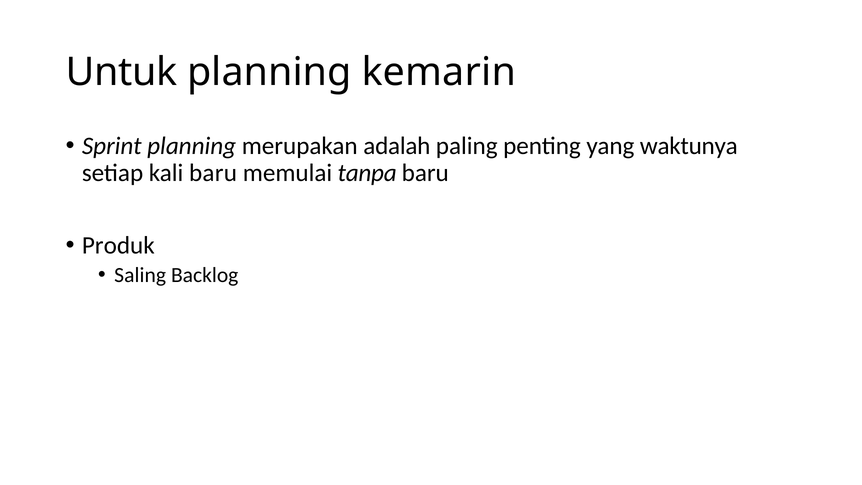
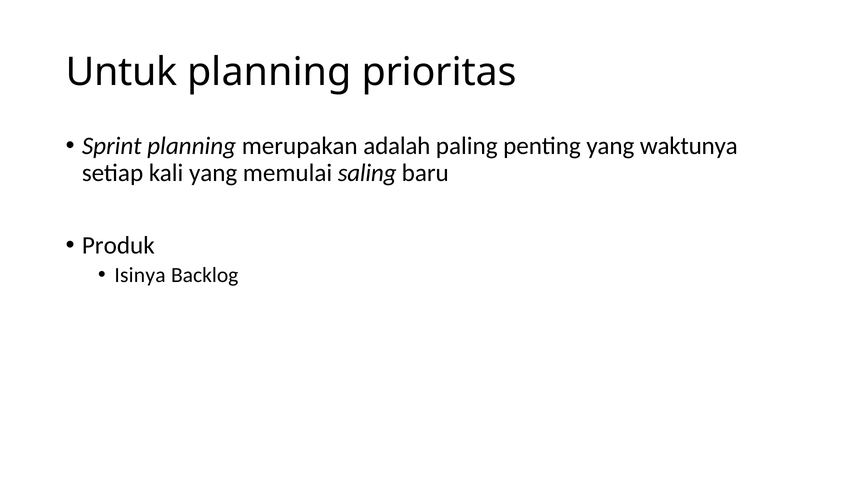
kemarin: kemarin -> prioritas
kali baru: baru -> yang
tanpa: tanpa -> saling
Saling: Saling -> Isinya
